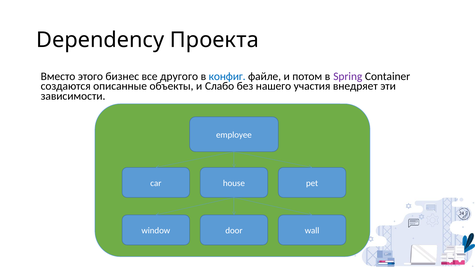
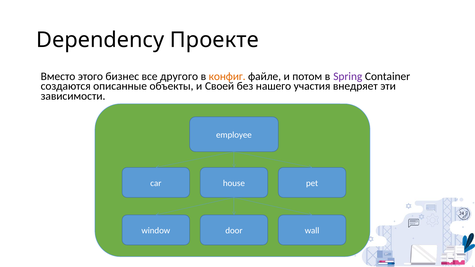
Проекта: Проекта -> Проекте
конфиг colour: blue -> orange
Слабо: Слабо -> Своей
